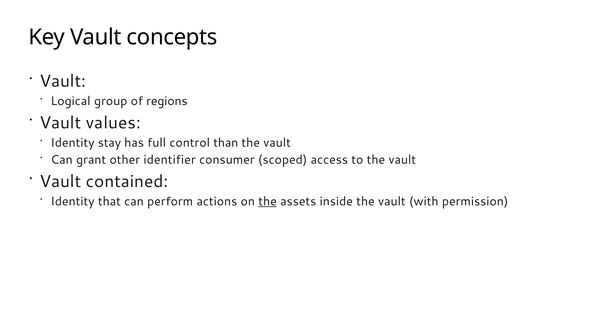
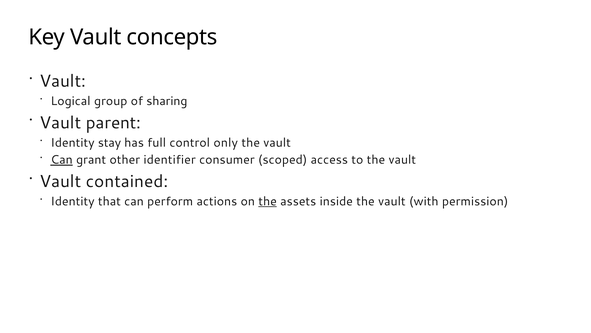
regions: regions -> sharing
values: values -> parent
than: than -> only
Can at (62, 160) underline: none -> present
